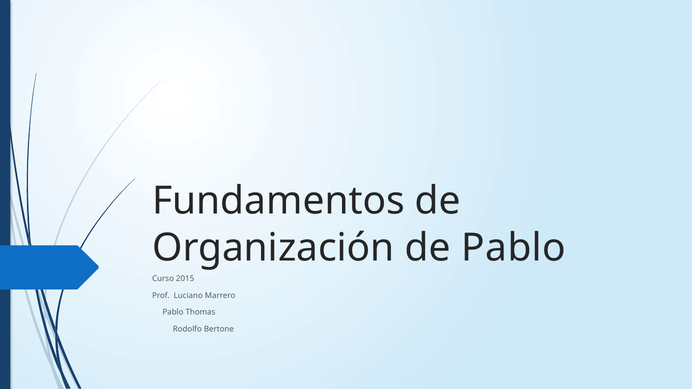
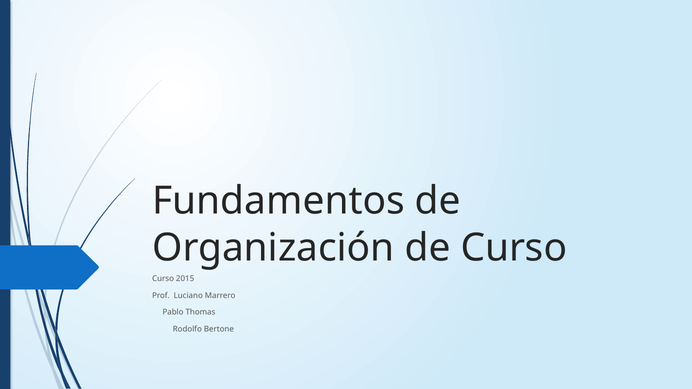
de Pablo: Pablo -> Curso
